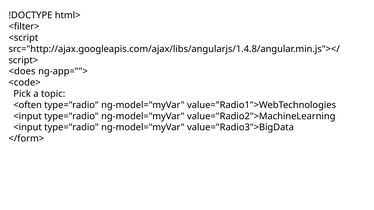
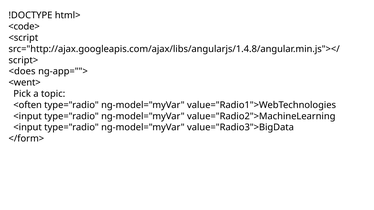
<filter>: <filter> -> <code>
<code>: <code> -> <went>
